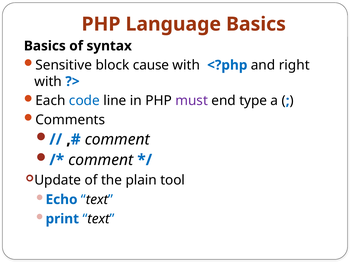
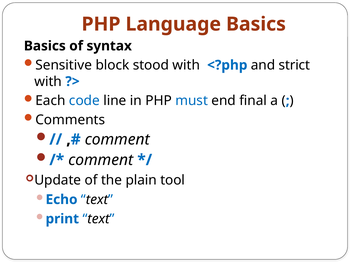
cause: cause -> stood
right: right -> strict
must colour: purple -> blue
type: type -> final
